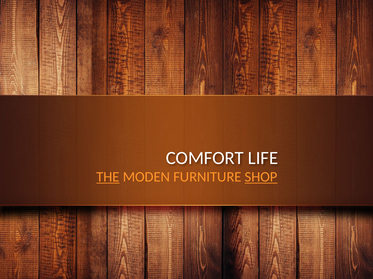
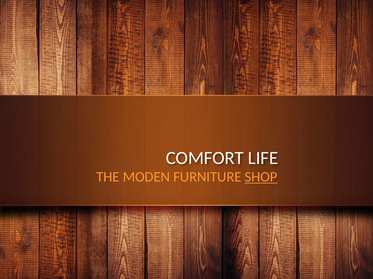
THE underline: present -> none
